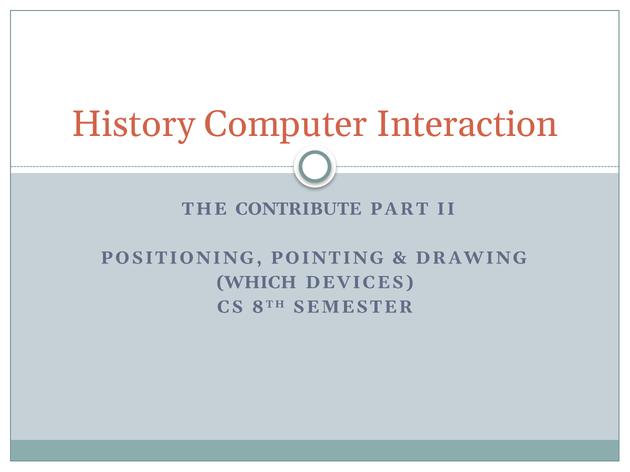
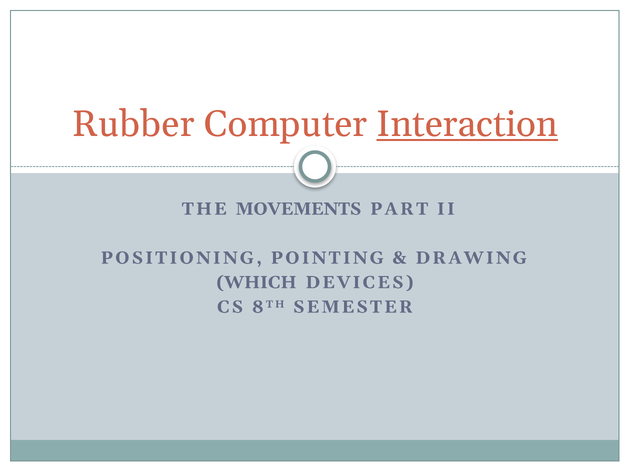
History: History -> Rubber
Interaction underline: none -> present
CONTRIBUTE: CONTRIBUTE -> MOVEMENTS
